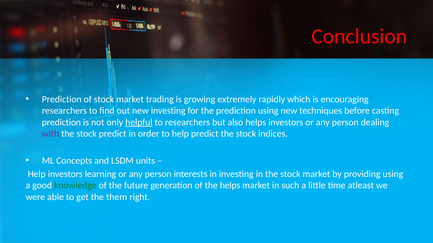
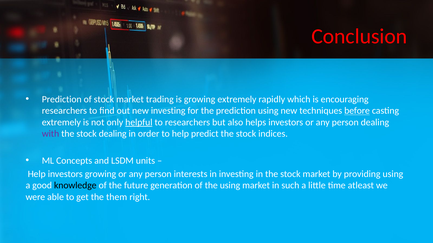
before underline: none -> present
prediction at (61, 122): prediction -> extremely
stock predict: predict -> dealing
investors learning: learning -> growing
knowledge colour: green -> black
the helps: helps -> using
